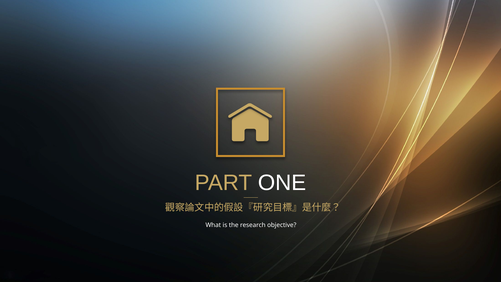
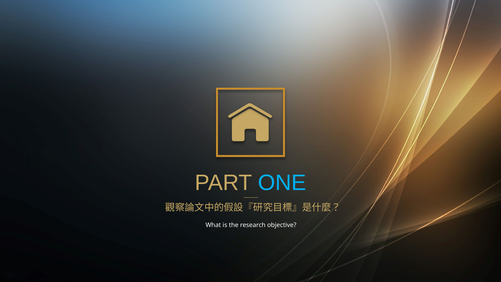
ONE colour: white -> light blue
